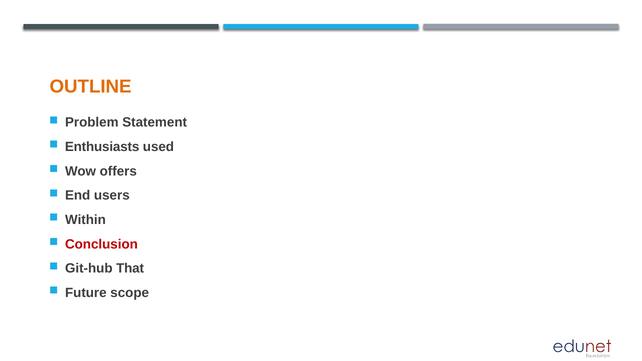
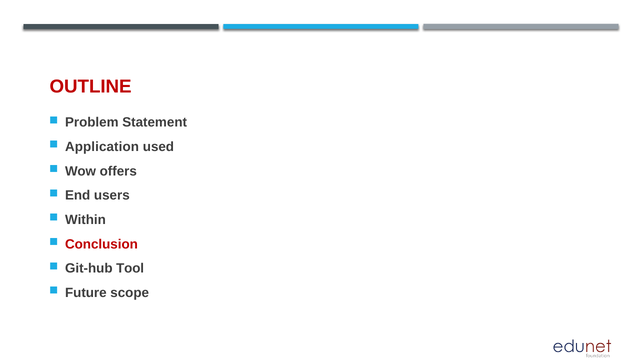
OUTLINE colour: orange -> red
Enthusiasts: Enthusiasts -> Application
That: That -> Tool
